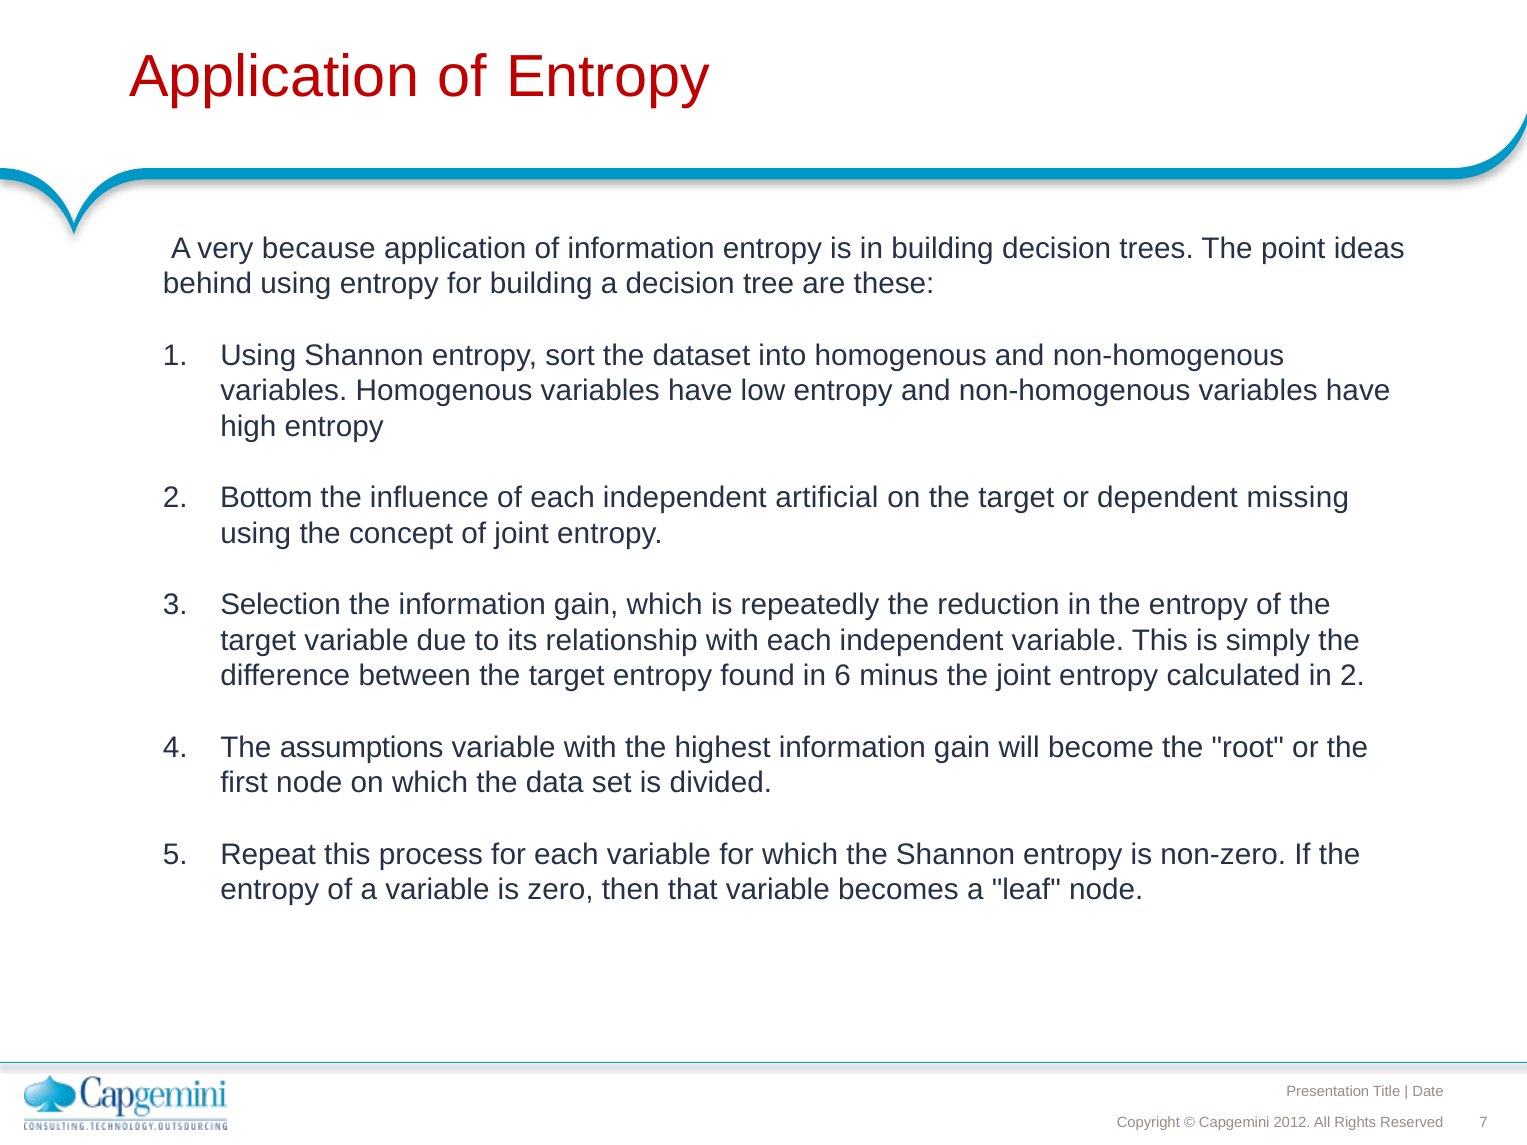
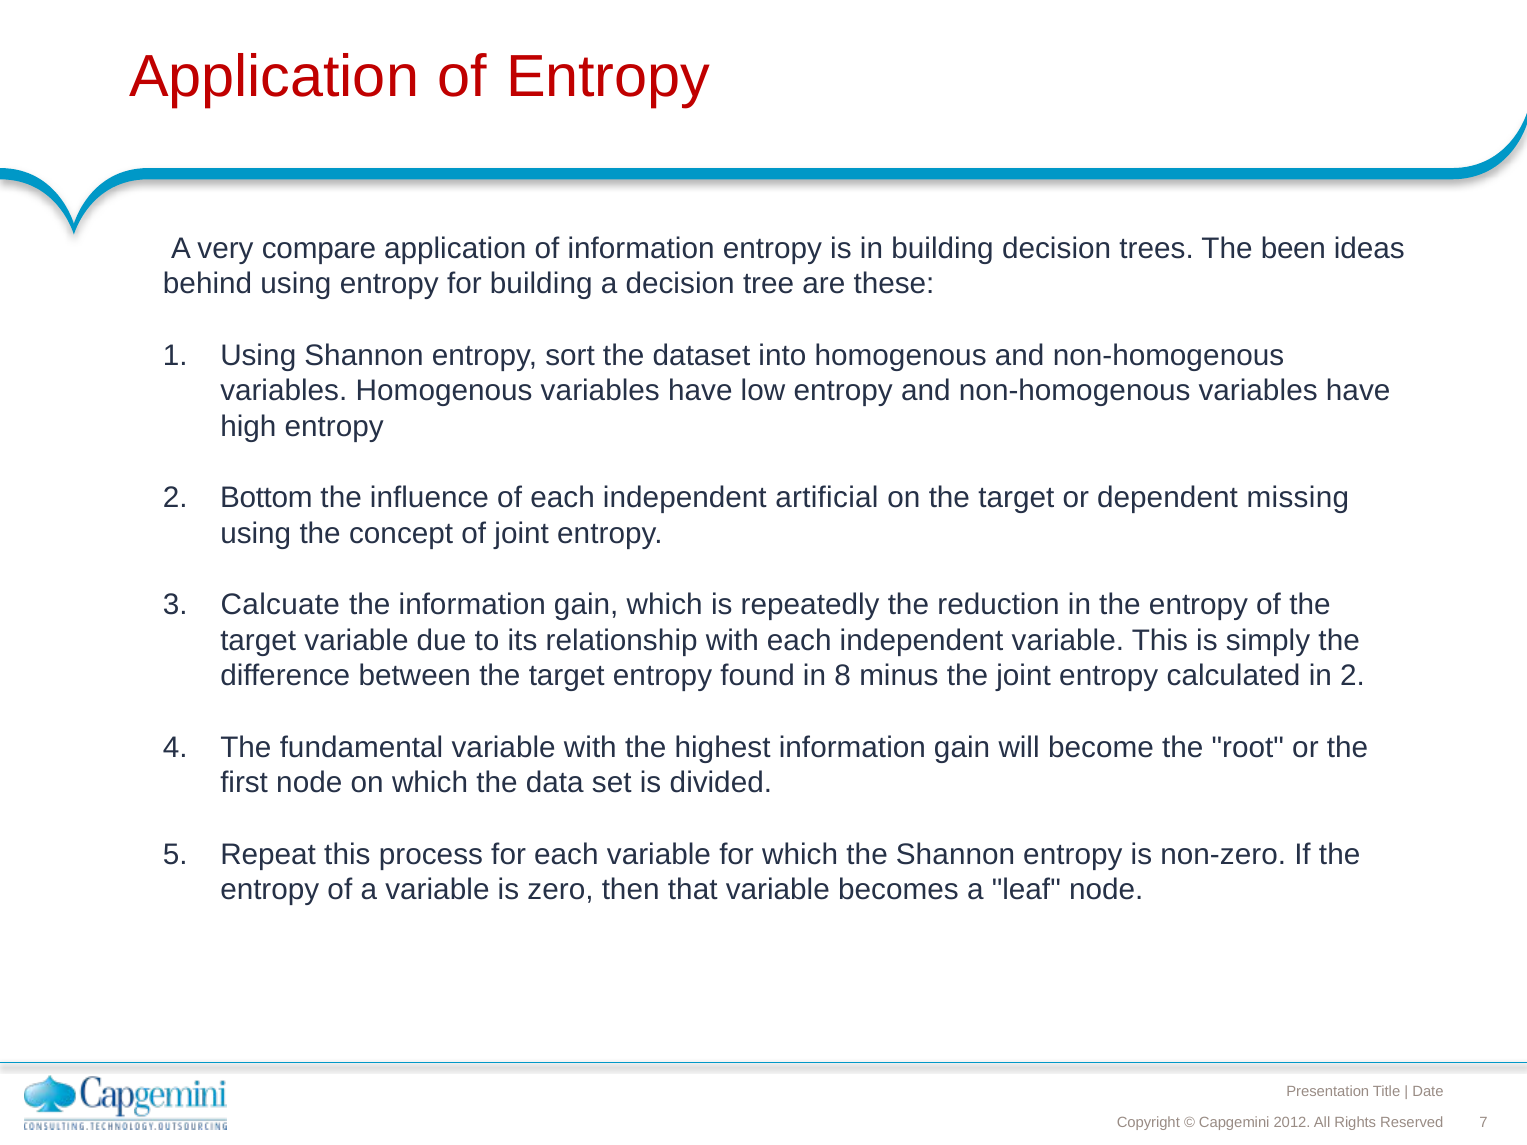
because: because -> compare
point: point -> been
Selection: Selection -> Calcuate
6: 6 -> 8
assumptions: assumptions -> fundamental
